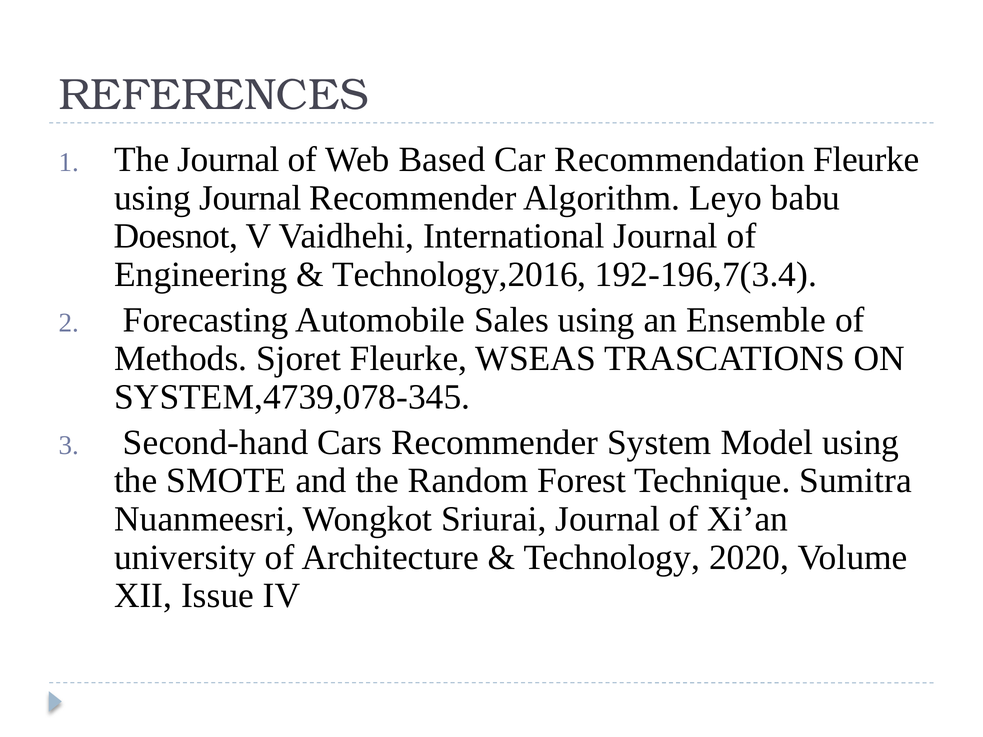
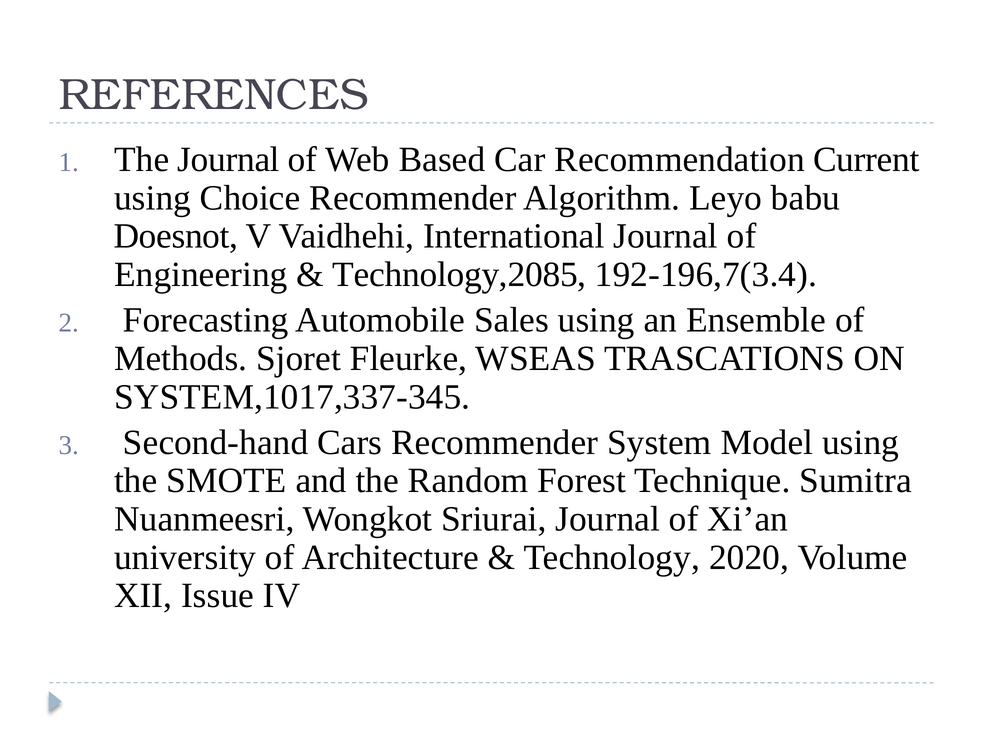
Recommendation Fleurke: Fleurke -> Current
using Journal: Journal -> Choice
Technology,2016: Technology,2016 -> Technology,2085
SYSTEM,4739,078-345: SYSTEM,4739,078-345 -> SYSTEM,1017,337-345
